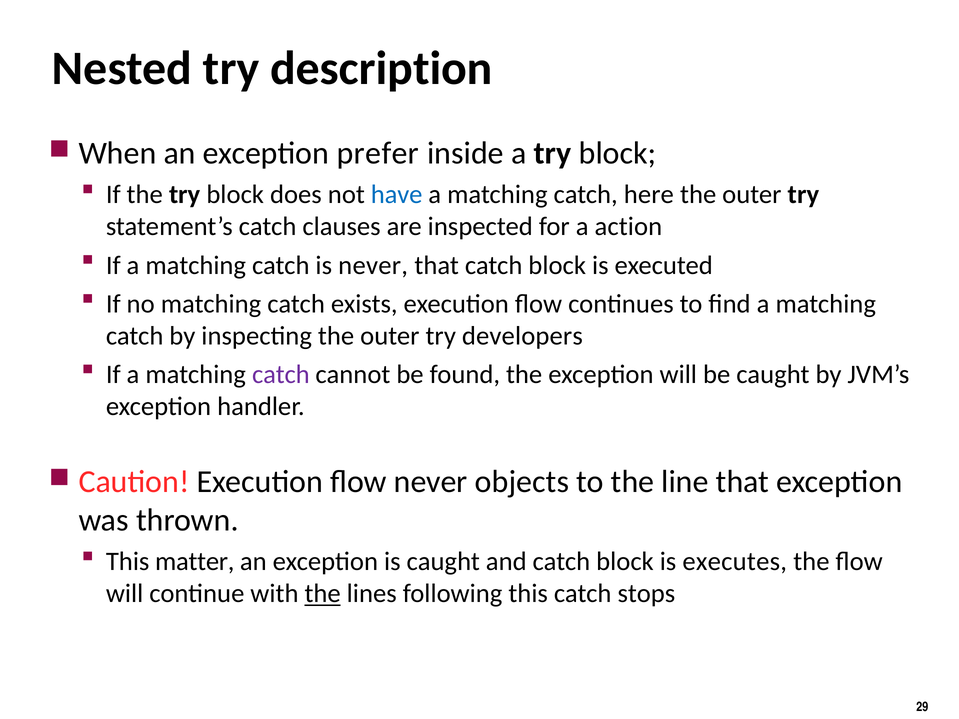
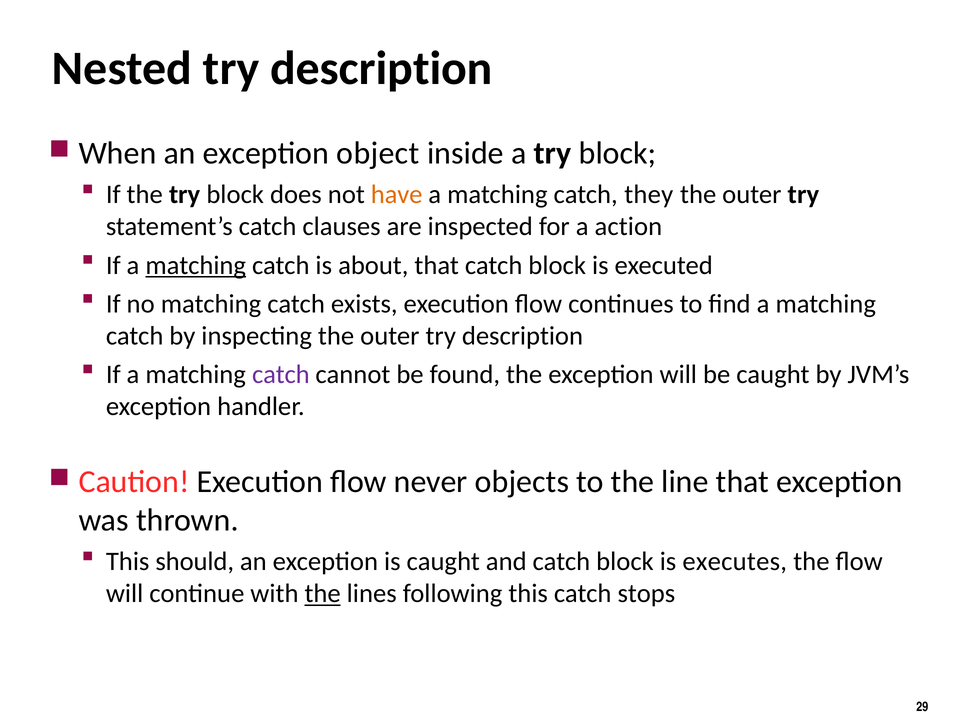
prefer: prefer -> object
have colour: blue -> orange
here: here -> they
matching at (196, 265) underline: none -> present
is never: never -> about
outer try developers: developers -> description
matter: matter -> should
